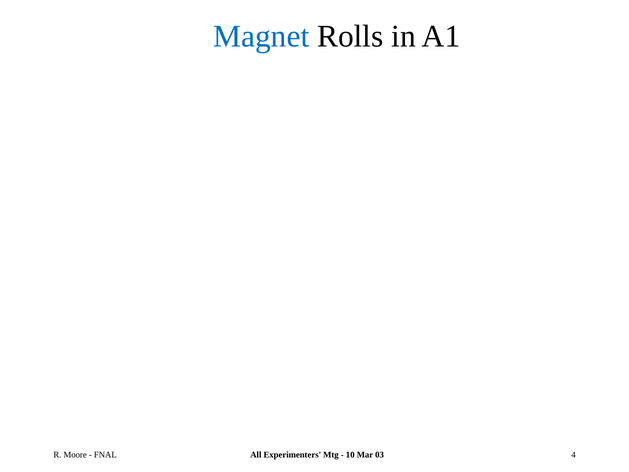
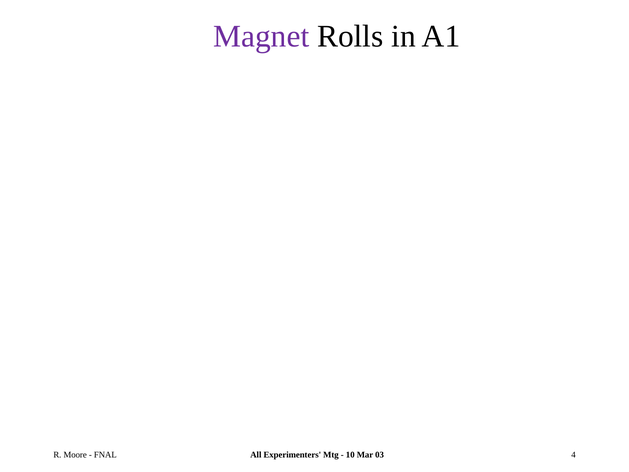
Magnet colour: blue -> purple
